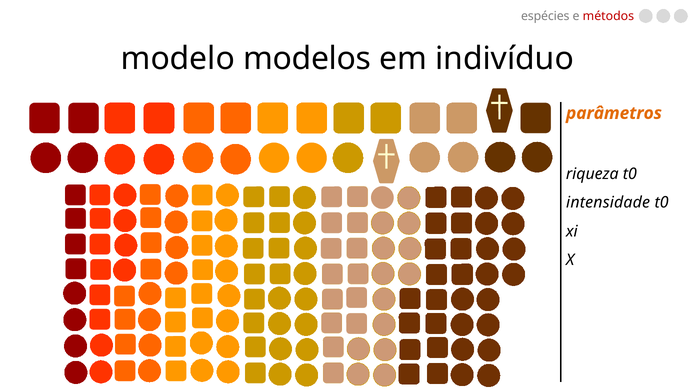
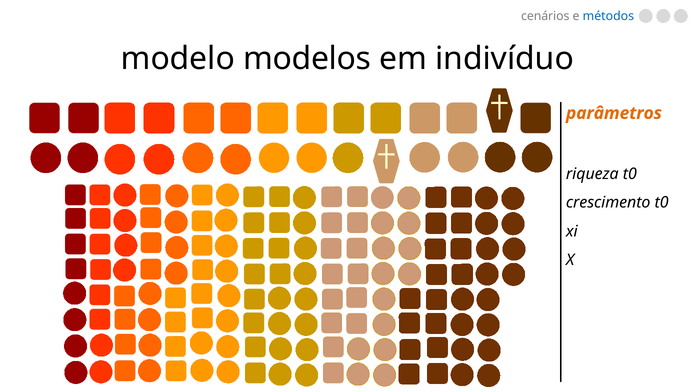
espécies: espécies -> cenários
métodos colour: red -> blue
intensidade: intensidade -> crescimento
